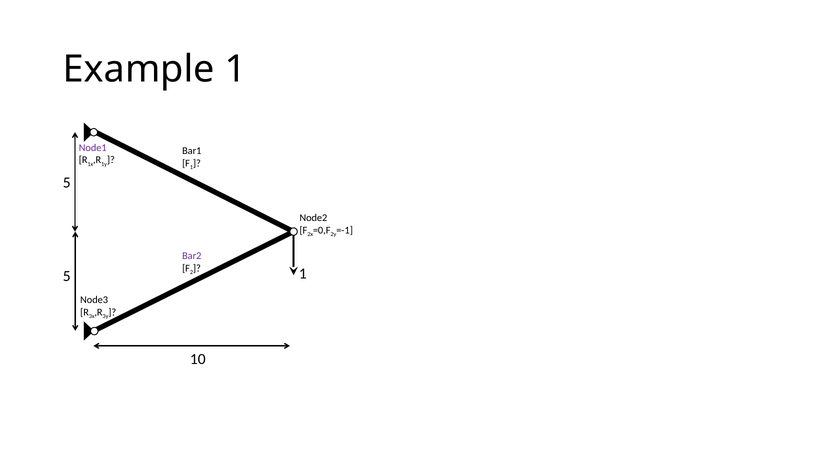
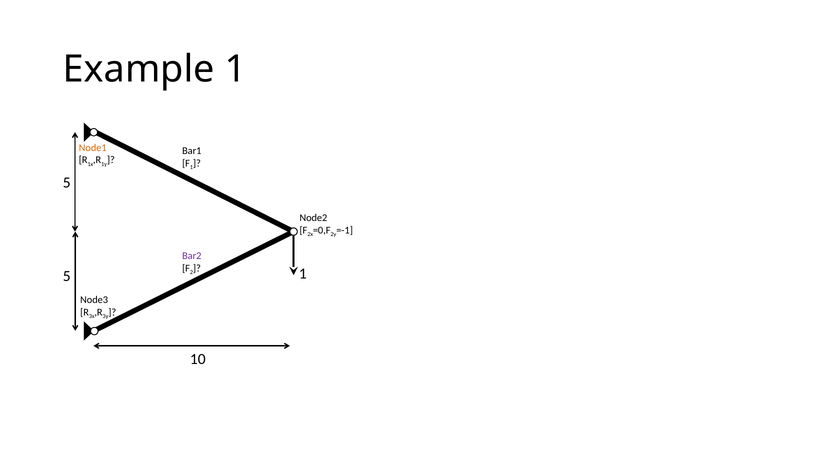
Node1 colour: purple -> orange
